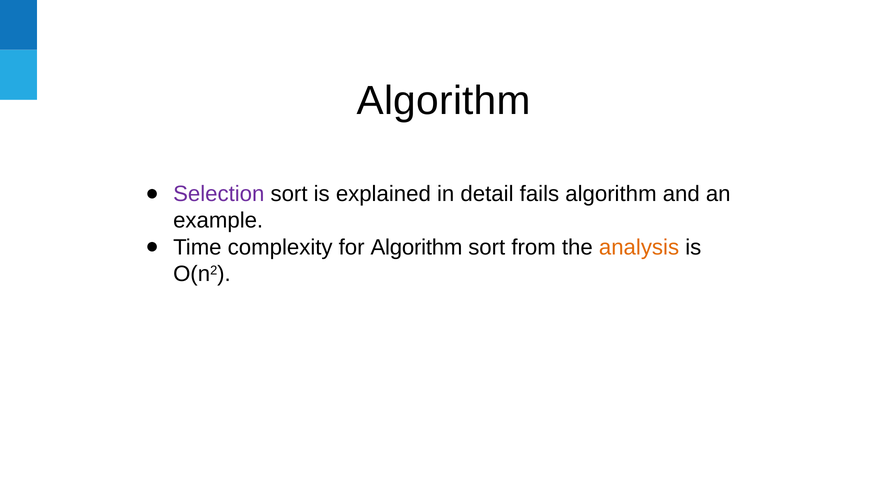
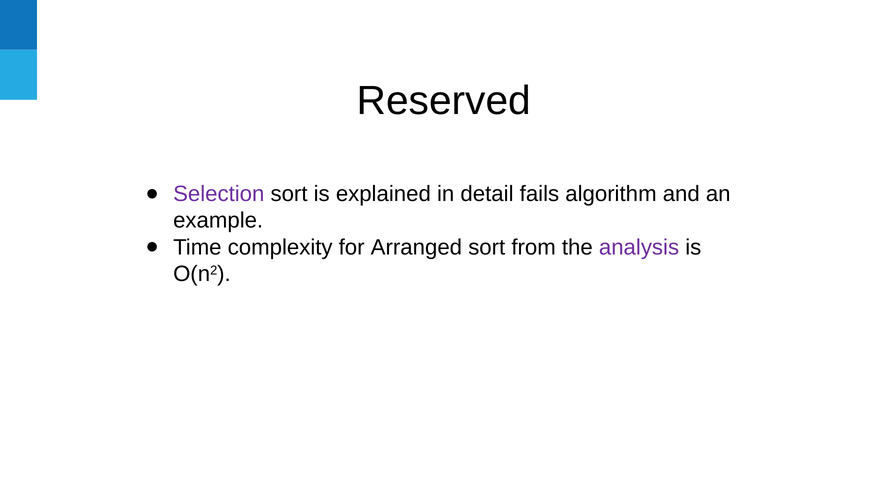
Algorithm at (444, 101): Algorithm -> Reserved
for Algorithm: Algorithm -> Arranged
analysis colour: orange -> purple
